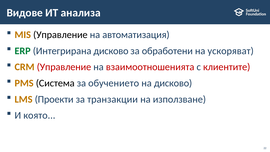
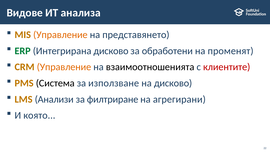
Управление at (60, 35) colour: black -> orange
автоматизация: автоматизация -> представянето
ускоряват: ускоряват -> променят
Управление at (64, 67) colour: red -> orange
взаимоотношенията colour: red -> black
обучението: обучението -> използване
Проекти: Проекти -> Анализи
транзакции: транзакции -> филтриране
използване: използване -> агрегирани
